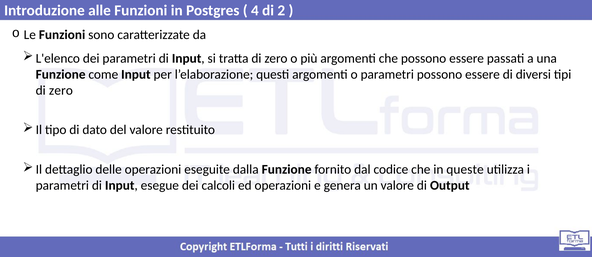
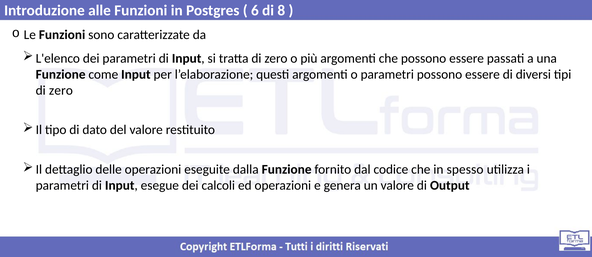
4: 4 -> 6
2: 2 -> 8
queste: queste -> spesso
